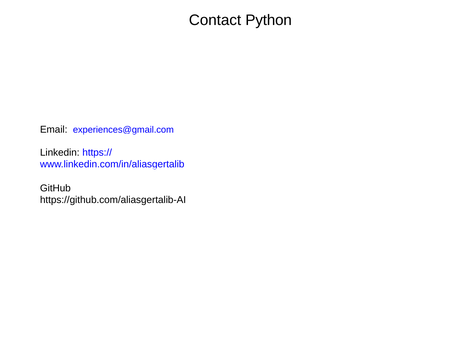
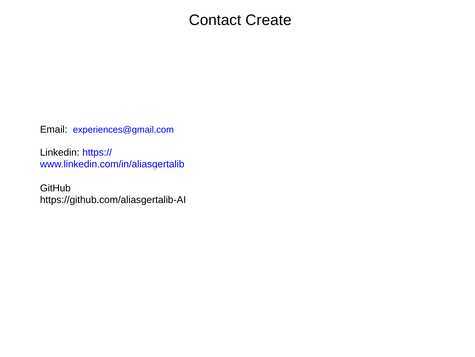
Python: Python -> Create
